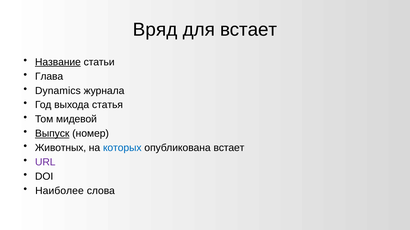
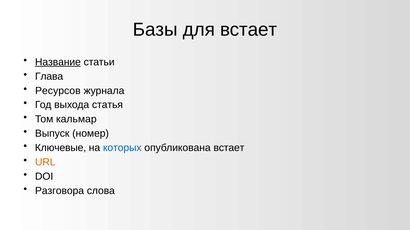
Вряд: Вряд -> Базы
Dynamics: Dynamics -> Ресурсов
мидевой: мидевой -> кальмар
Выпуск underline: present -> none
Животных: Животных -> Ключевые
URL colour: purple -> orange
Наиболее: Наиболее -> Разговора
